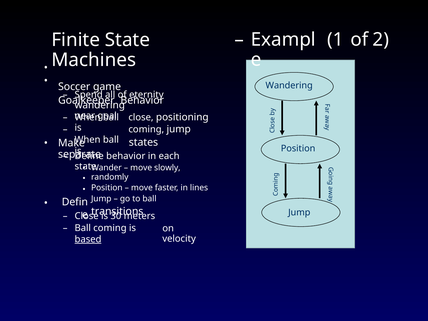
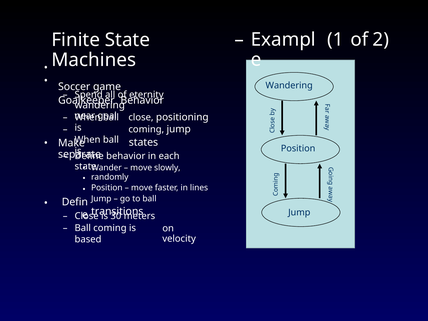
based underline: present -> none
